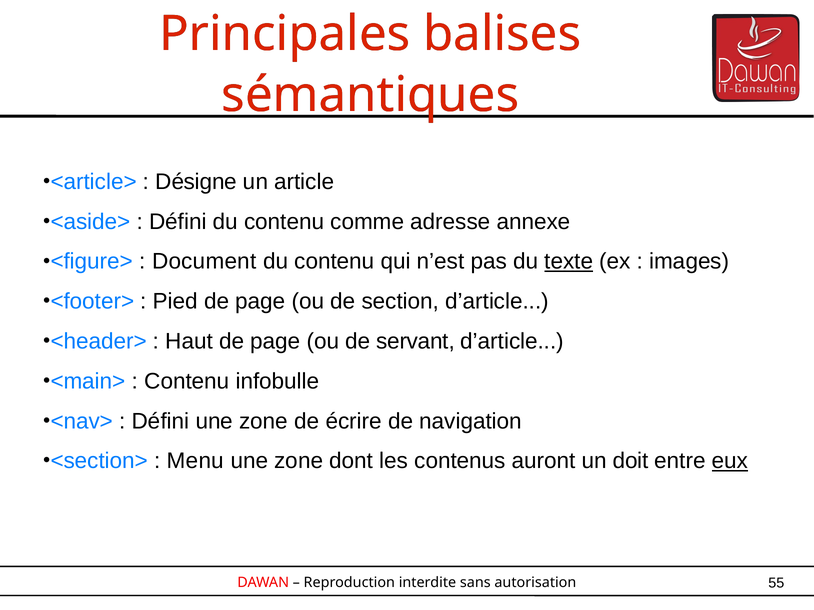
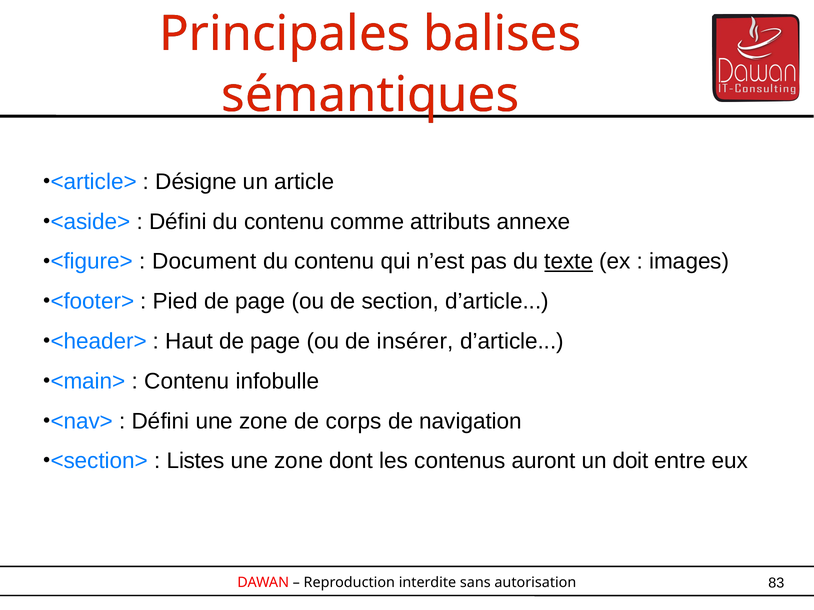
adresse: adresse -> attributs
servant: servant -> insérer
écrire: écrire -> corps
Menu: Menu -> Listes
eux underline: present -> none
55: 55 -> 83
